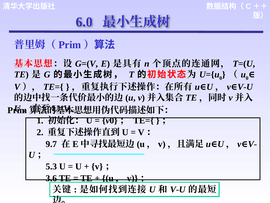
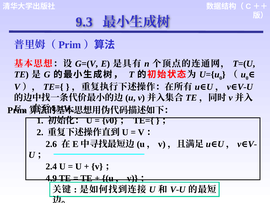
6.0: 6.0 -> 9.3
9.7: 9.7 -> 2.6
5.3: 5.3 -> 2.4
3.6: 3.6 -> 4.9
